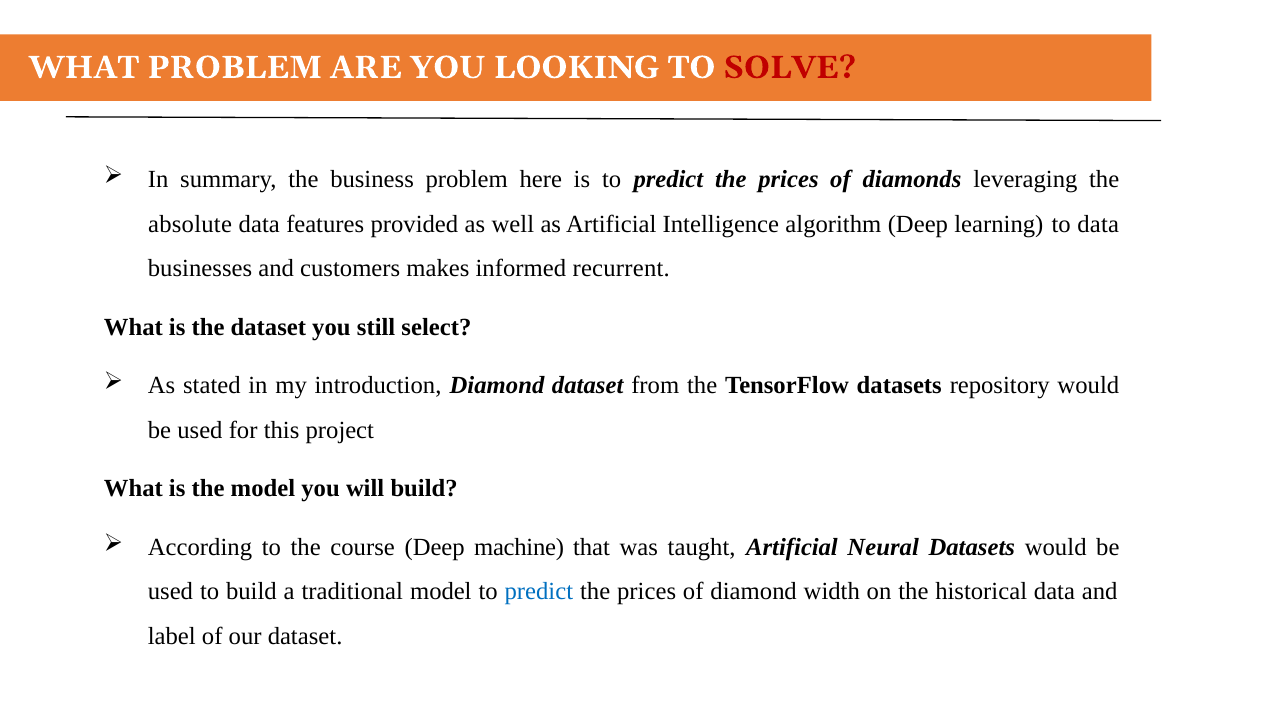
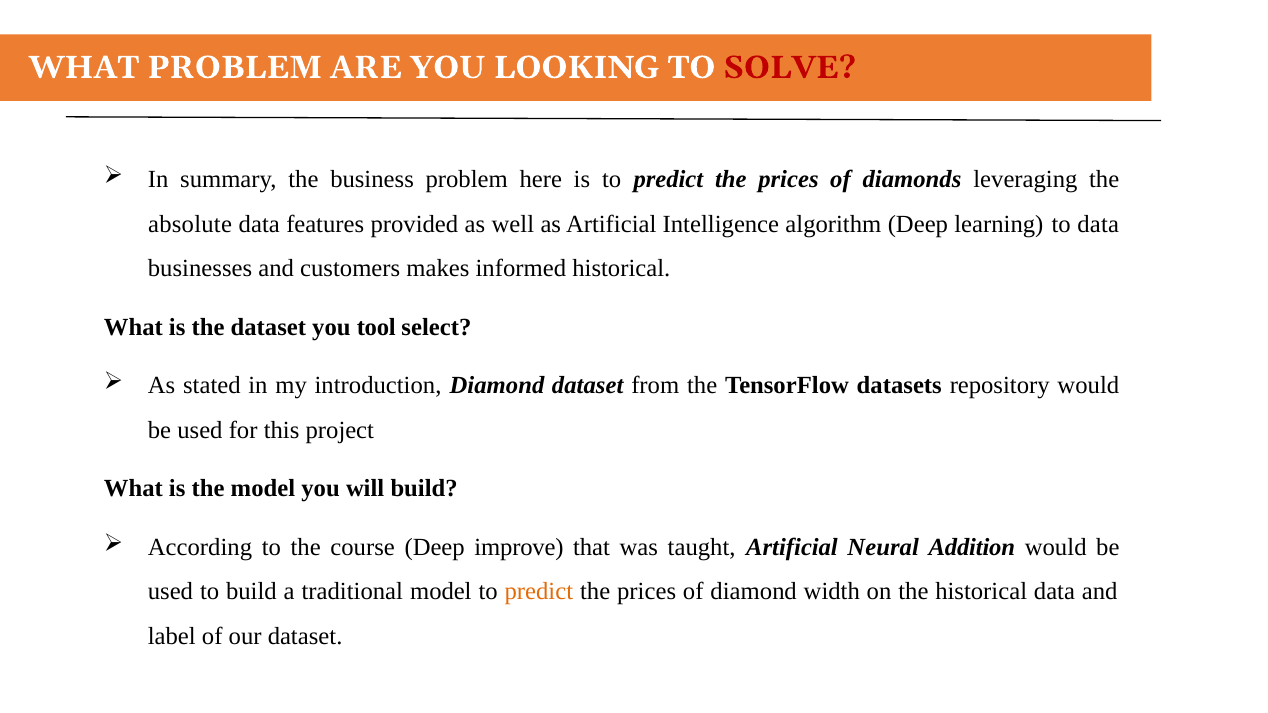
informed recurrent: recurrent -> historical
still: still -> tool
machine: machine -> improve
Neural Datasets: Datasets -> Addition
predict at (539, 592) colour: blue -> orange
